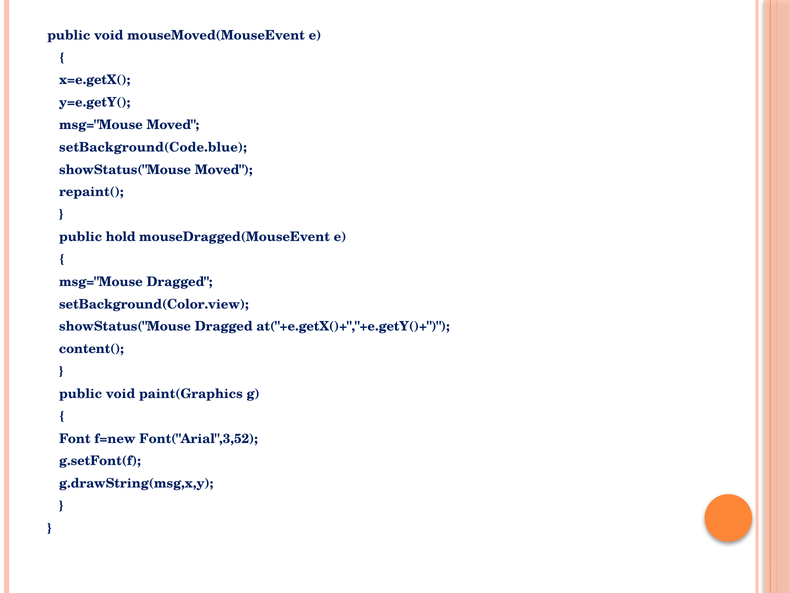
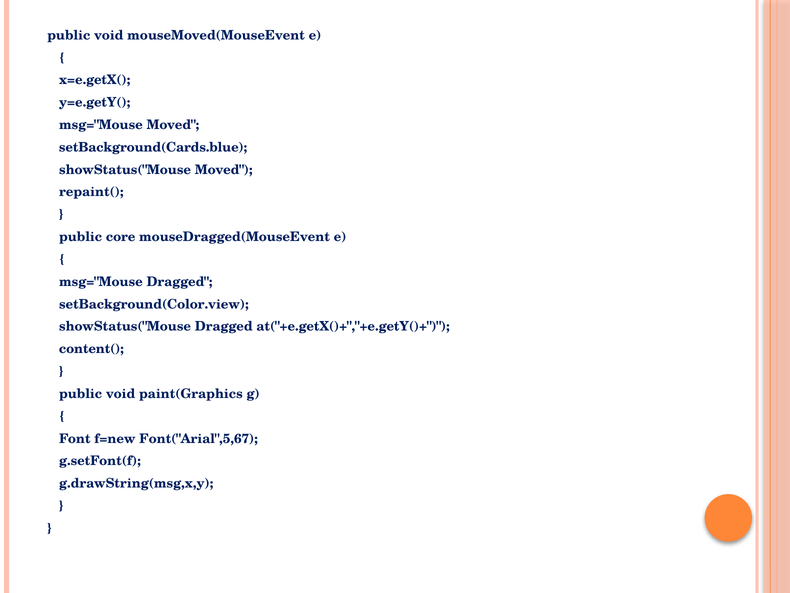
setBackground(Code.blue: setBackground(Code.blue -> setBackground(Cards.blue
hold: hold -> core
Font("Arial",3,52: Font("Arial",3,52 -> Font("Arial",5,67
